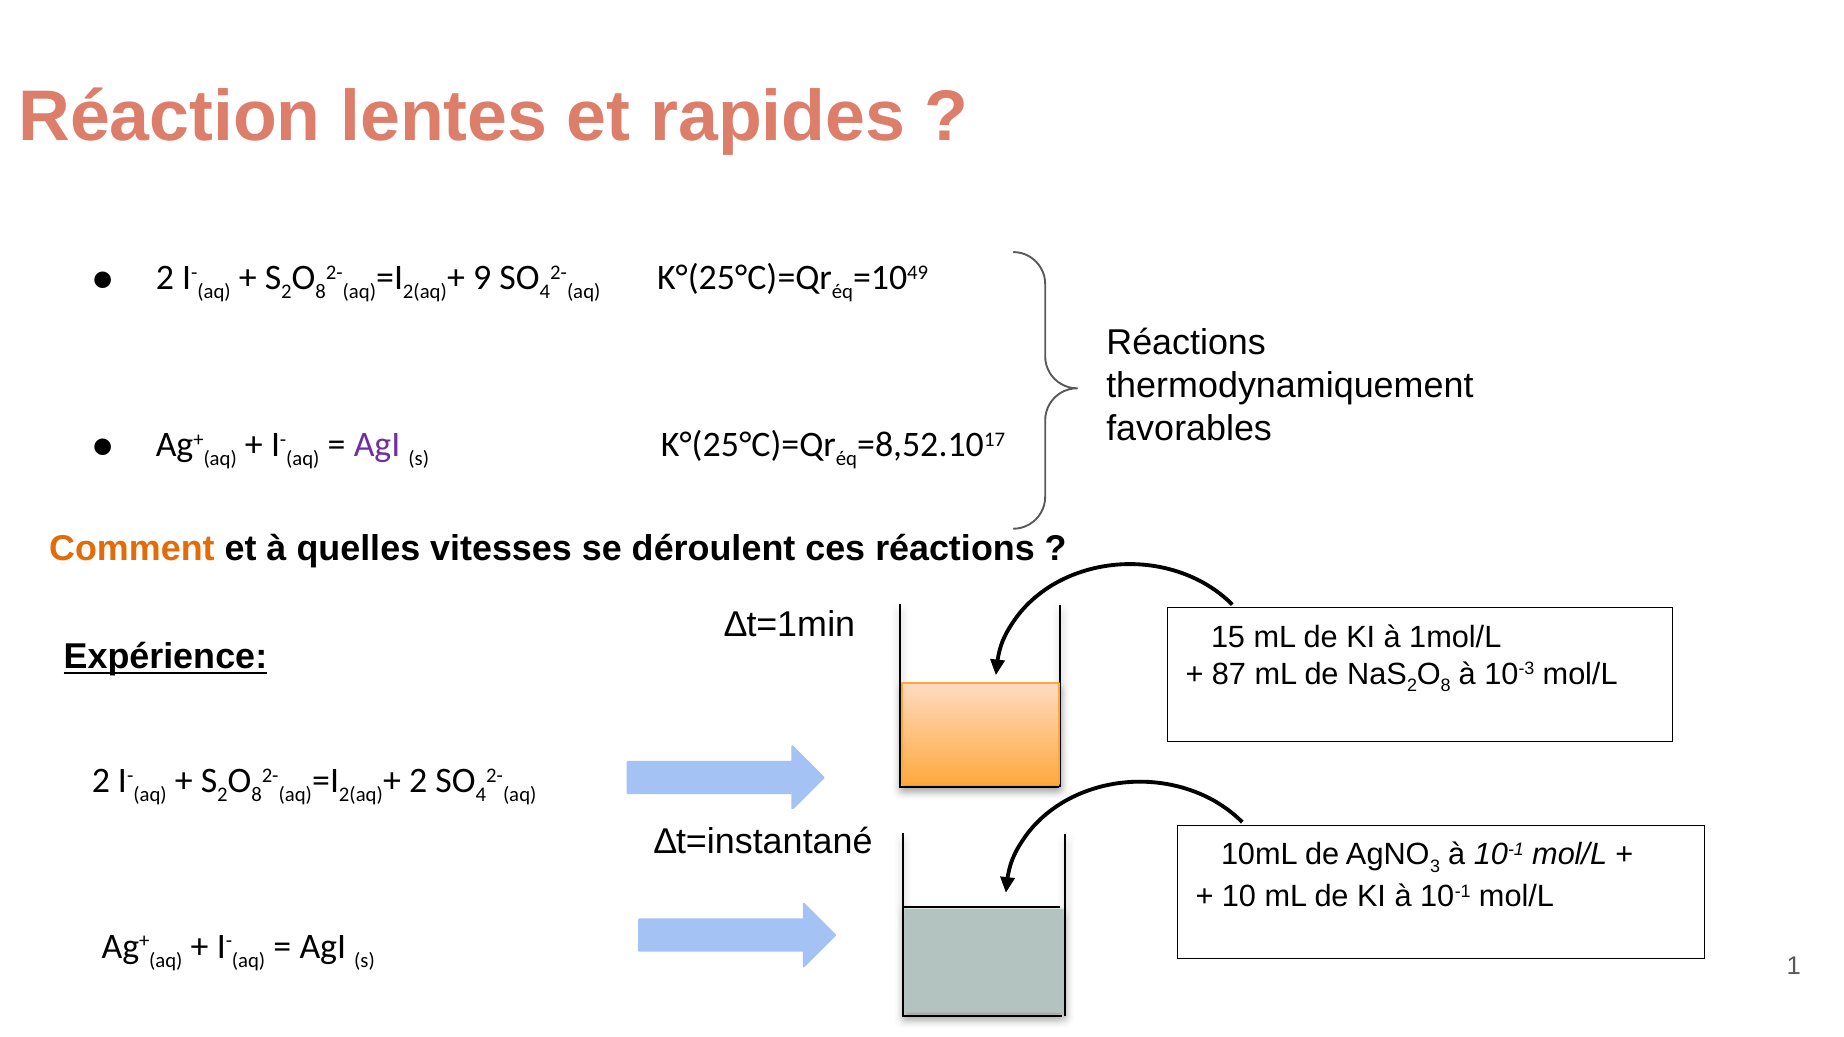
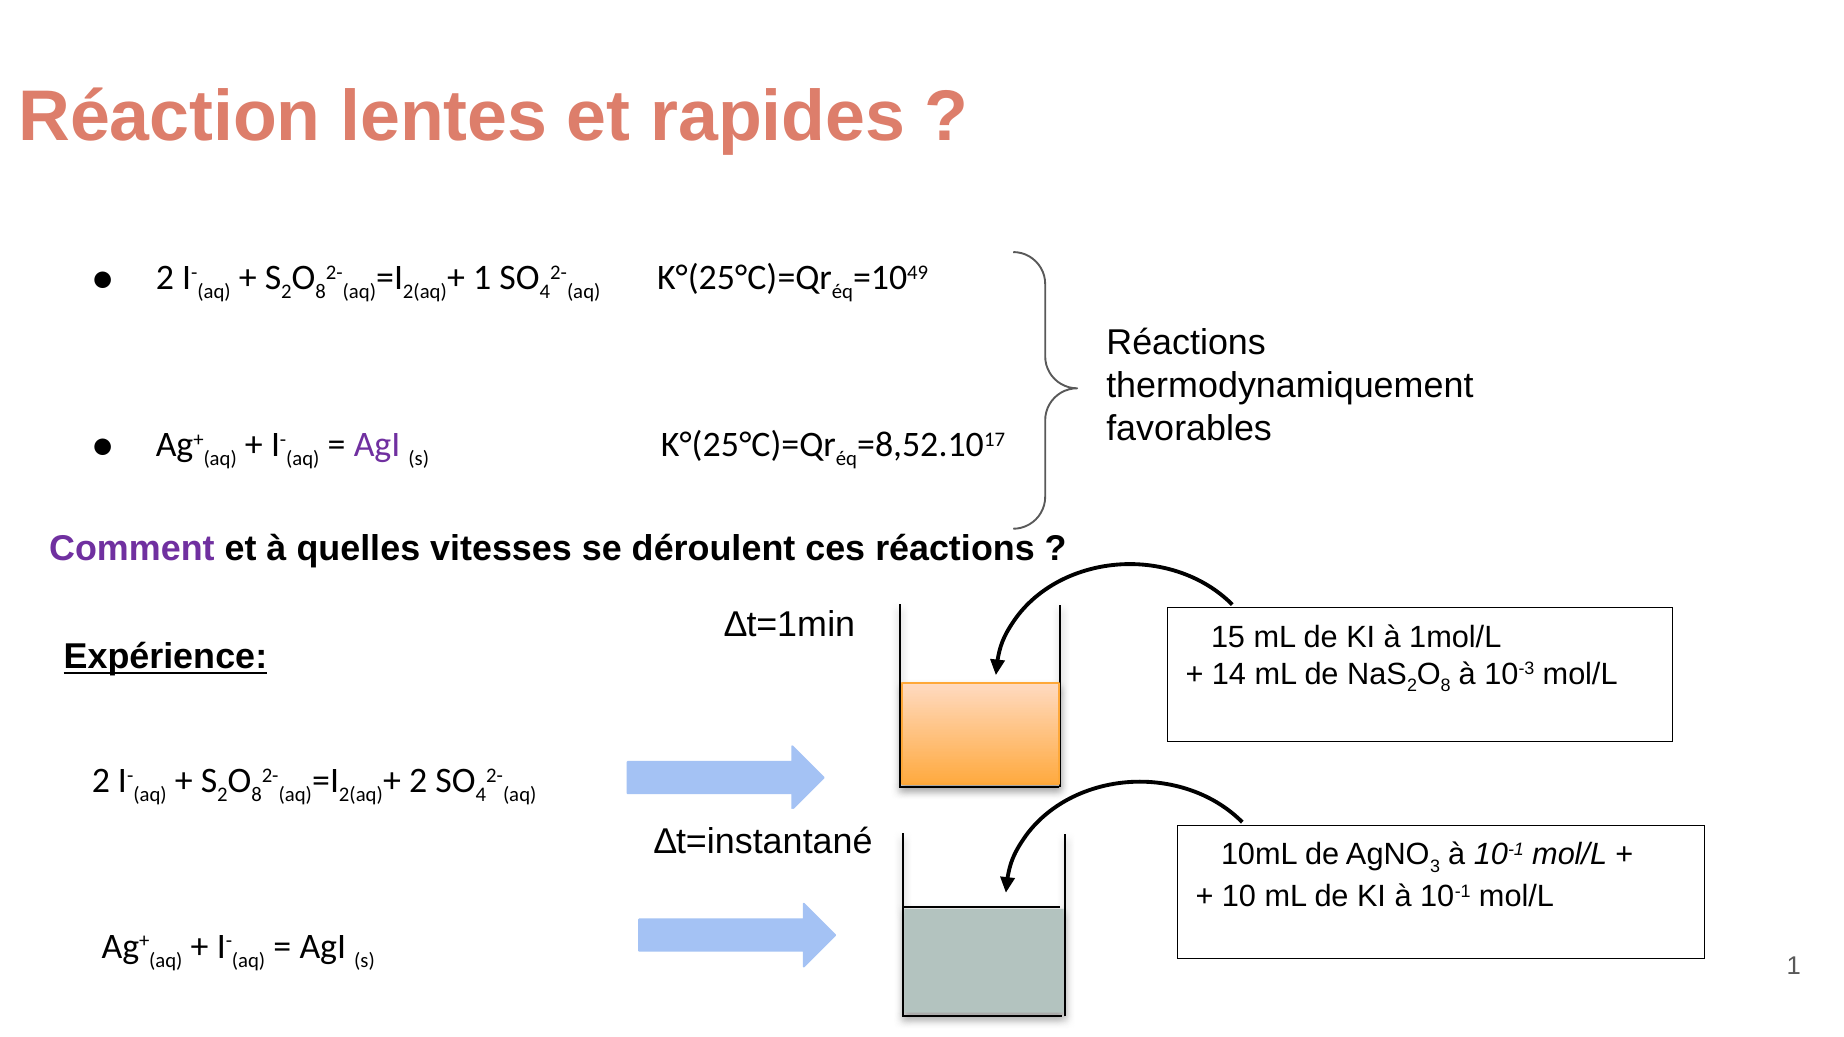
9 at (482, 278): 9 -> 1
Comment colour: orange -> purple
87: 87 -> 14
